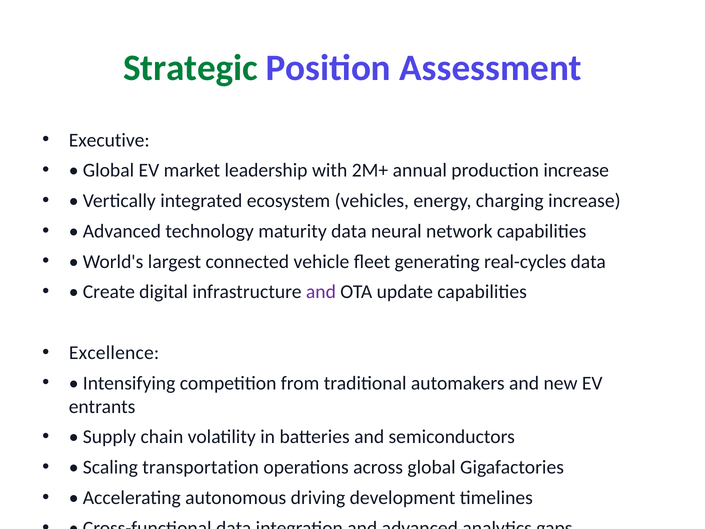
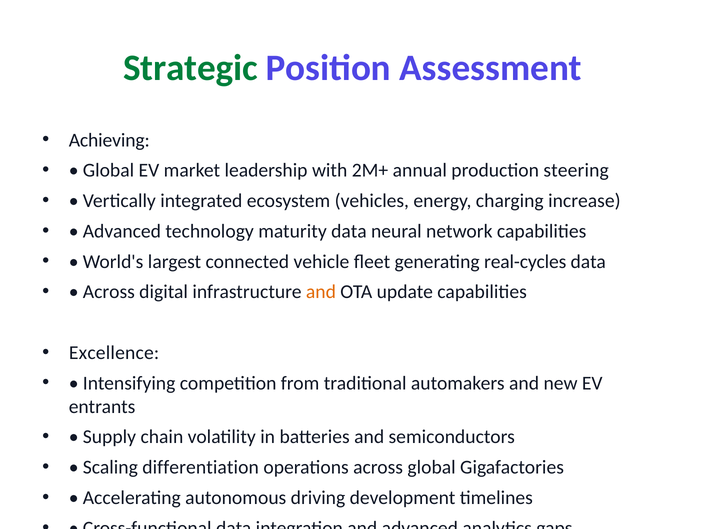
Executive: Executive -> Achieving
production increase: increase -> steering
Create at (109, 292): Create -> Across
and at (321, 292) colour: purple -> orange
transportation: transportation -> differentiation
